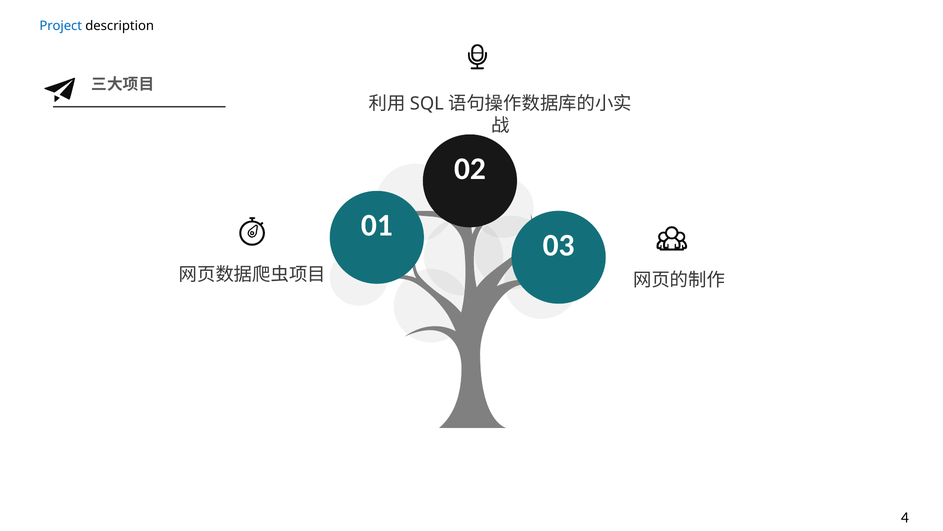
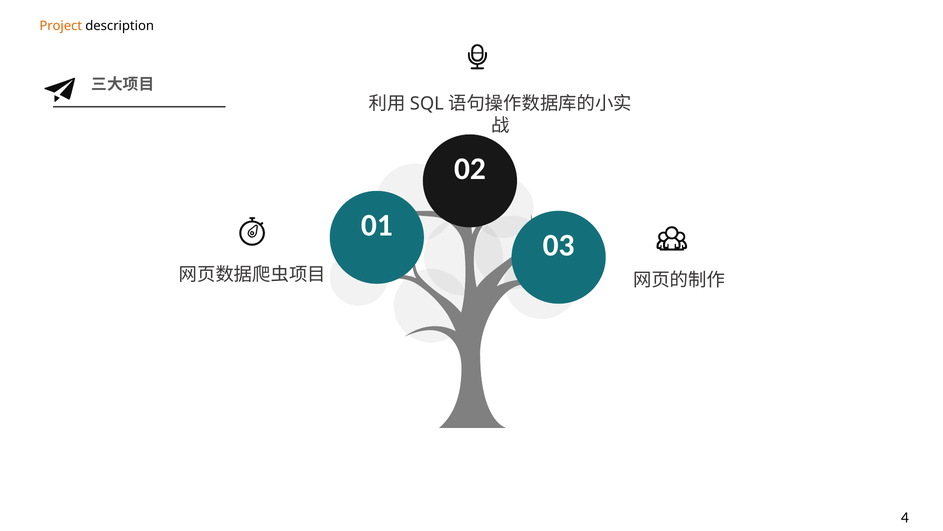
Project colour: blue -> orange
